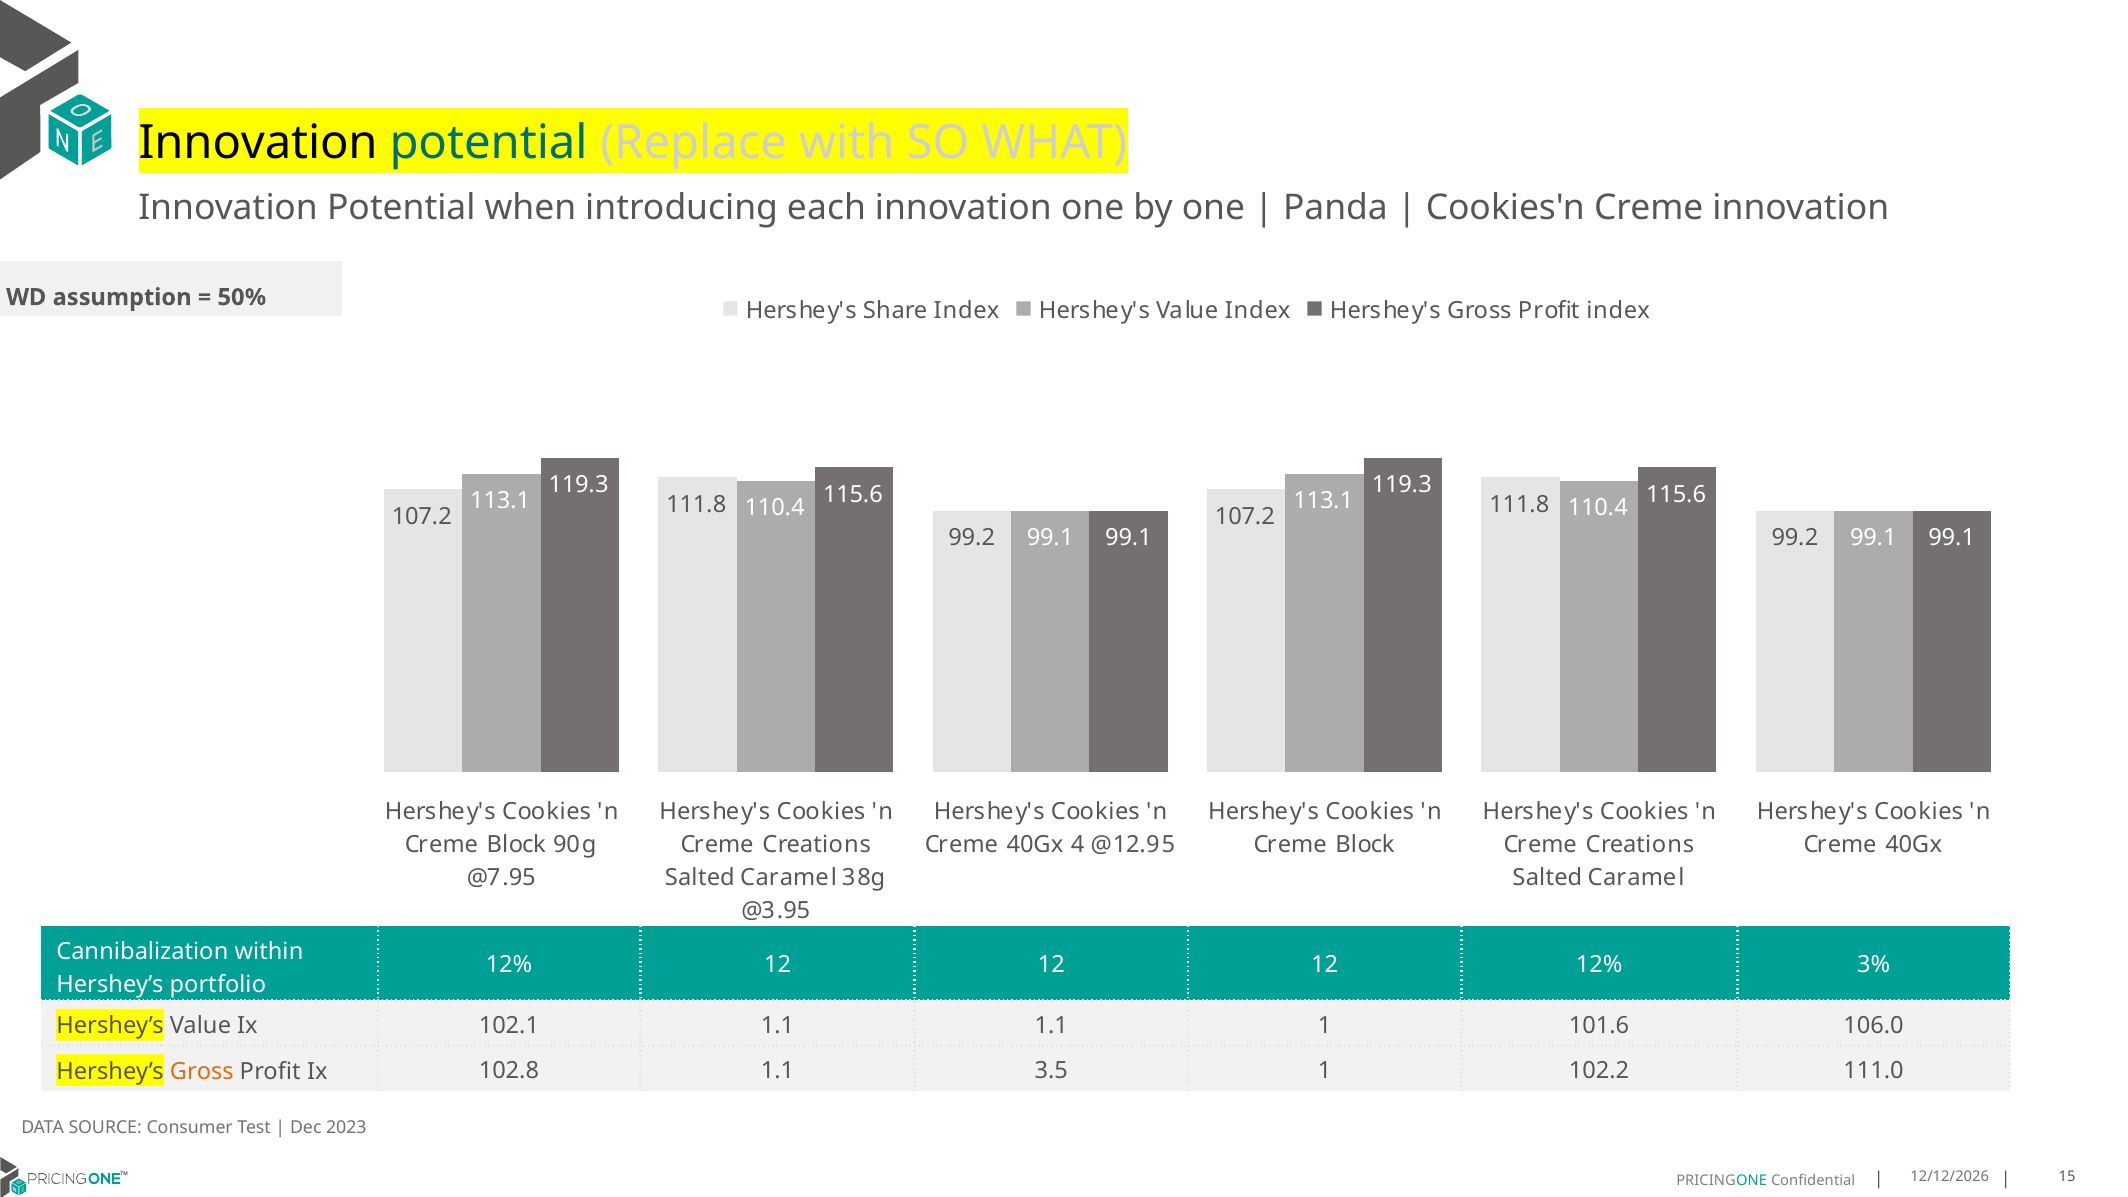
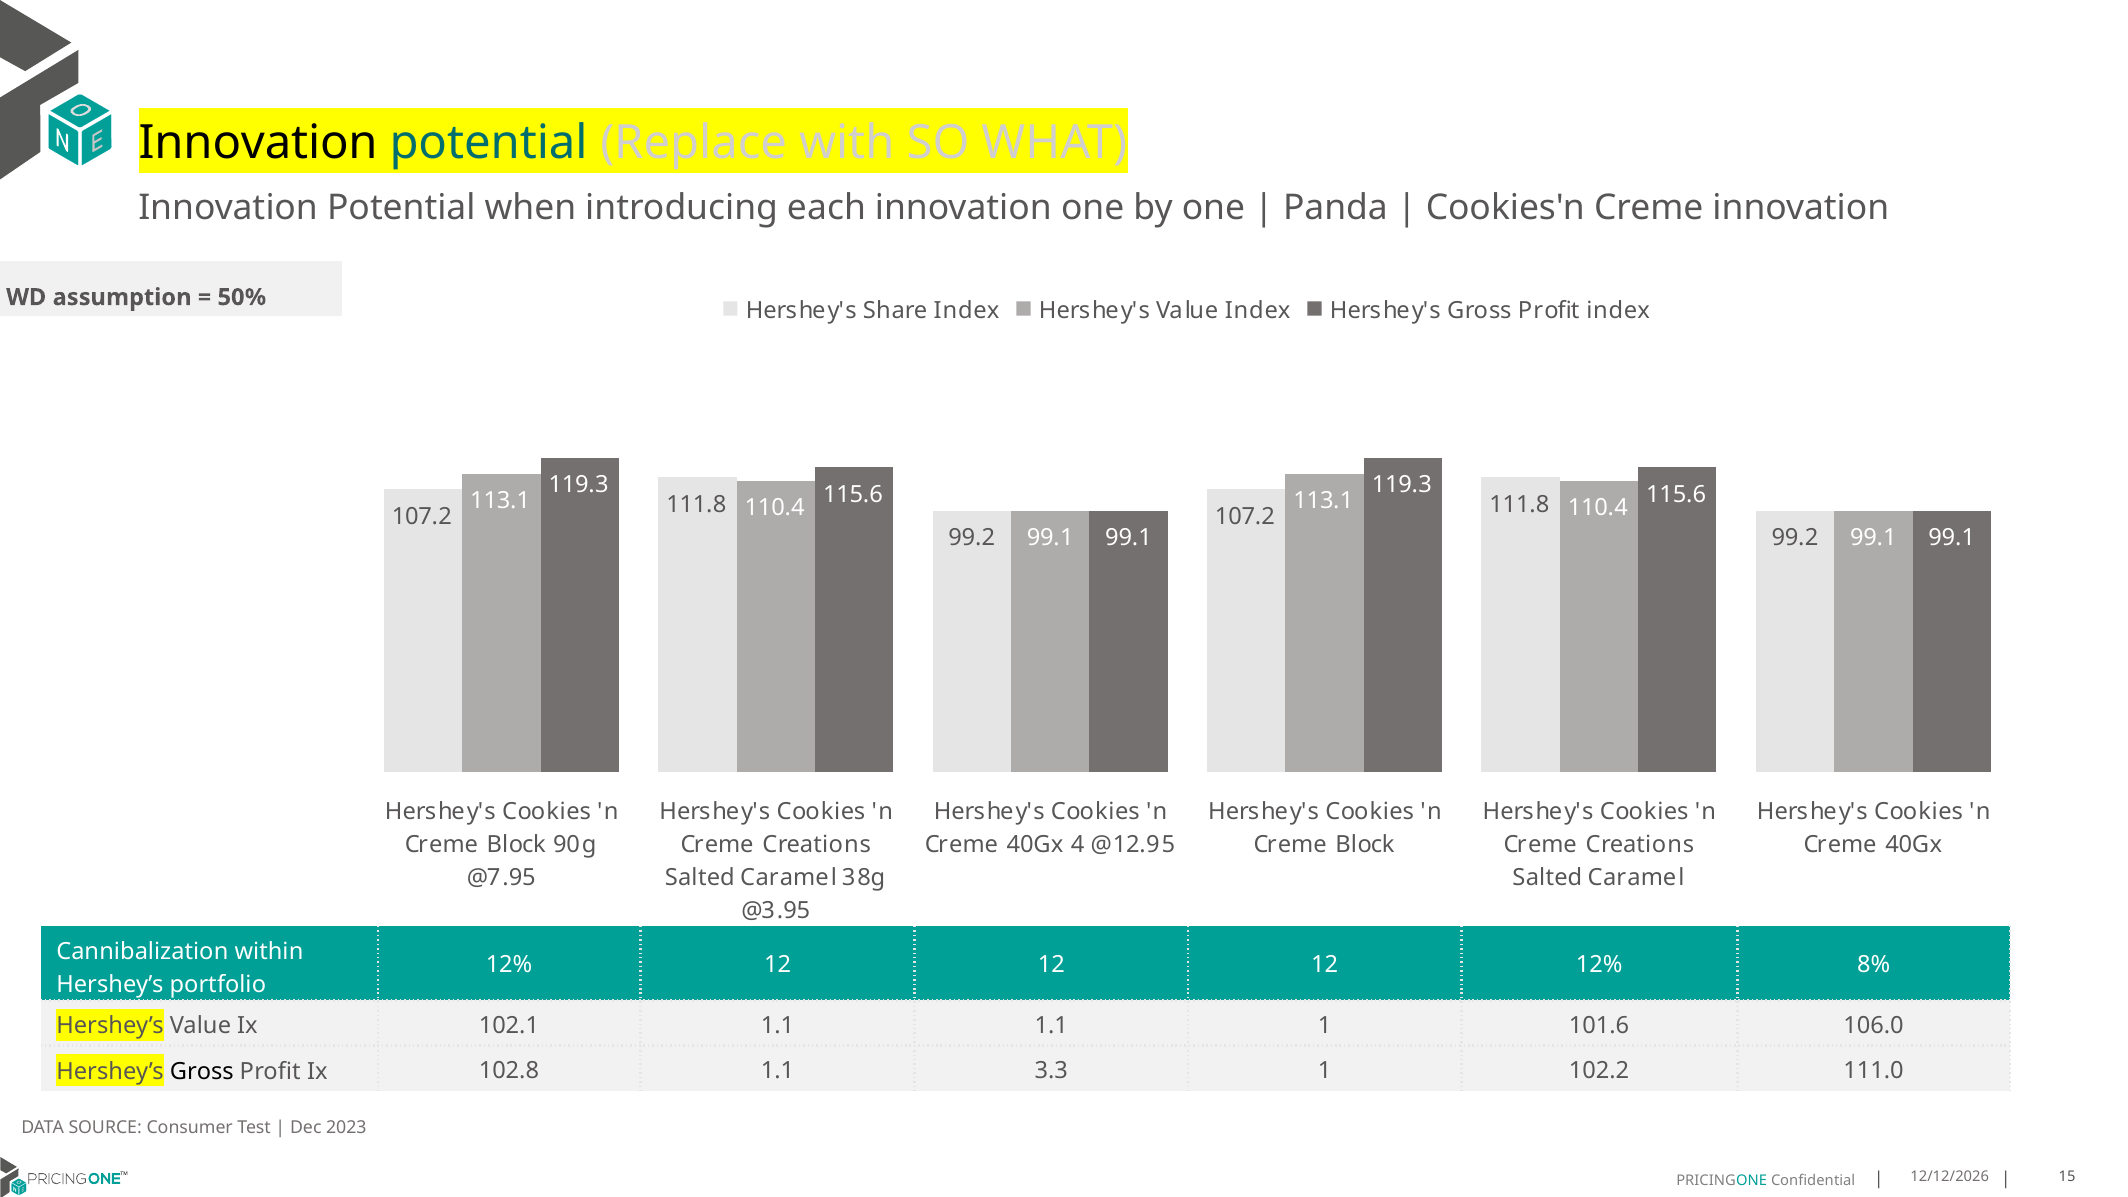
3%: 3% -> 8%
Gross at (202, 1071) colour: orange -> black
3.5: 3.5 -> 3.3
